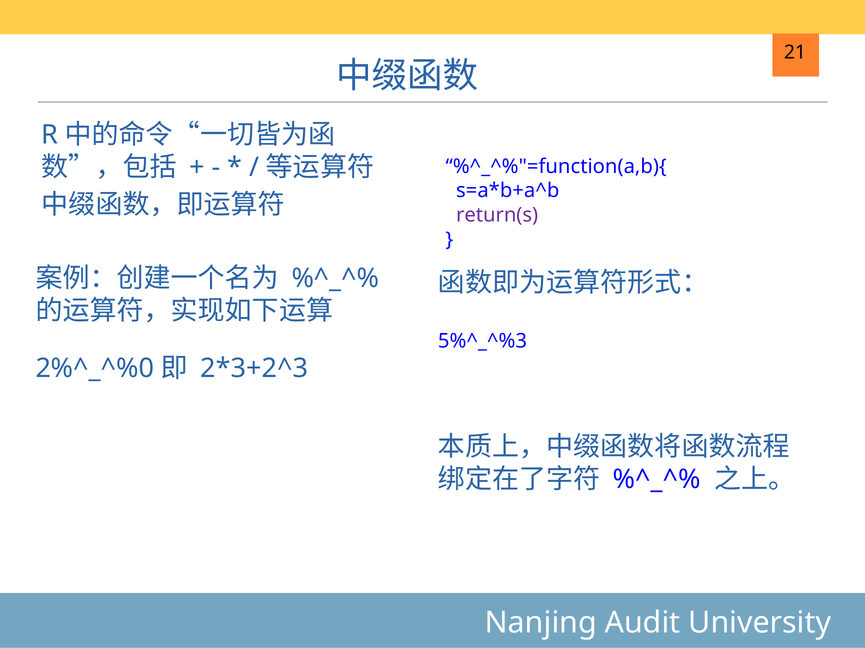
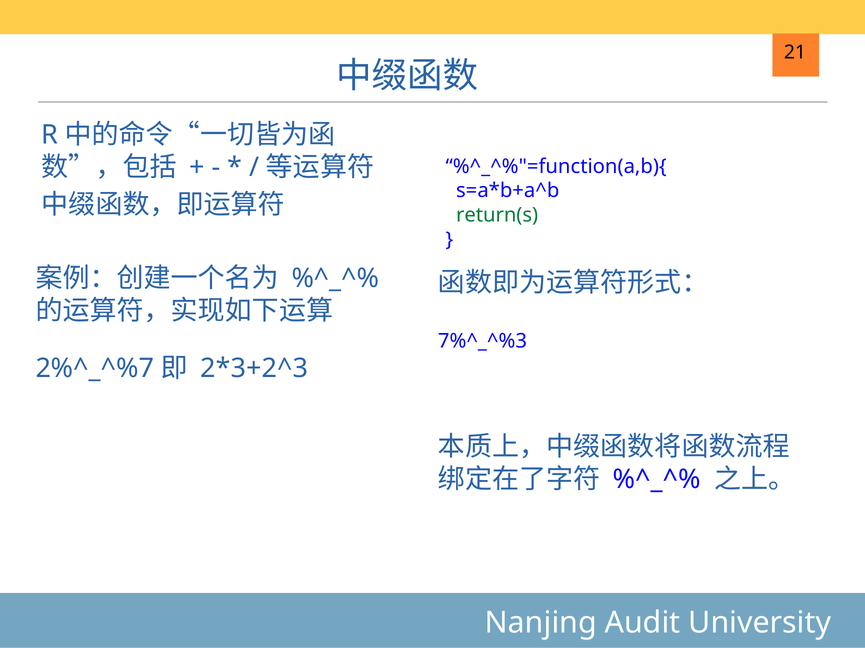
return(s colour: purple -> green
5%^_^%3: 5%^_^%3 -> 7%^_^%3
2%^_^%0: 2%^_^%0 -> 2%^_^%7
